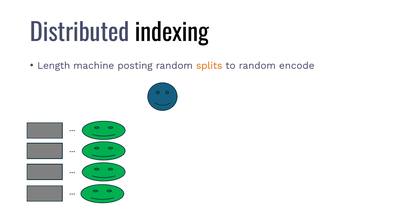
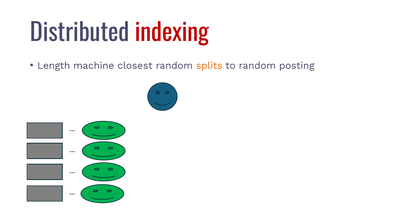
indexing colour: black -> red
posting: posting -> closest
encode: encode -> posting
